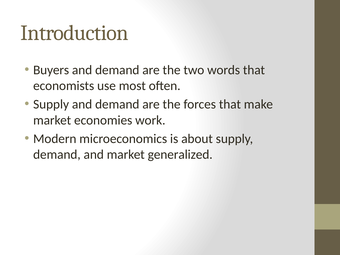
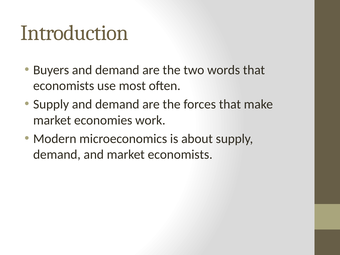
market generalized: generalized -> economists
